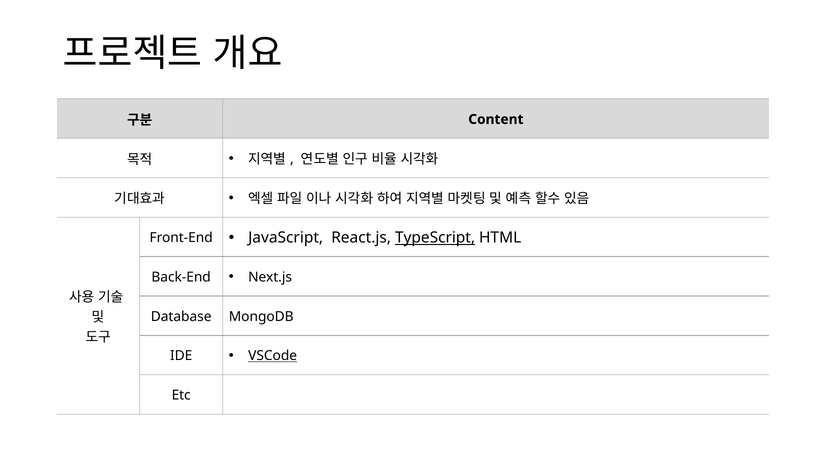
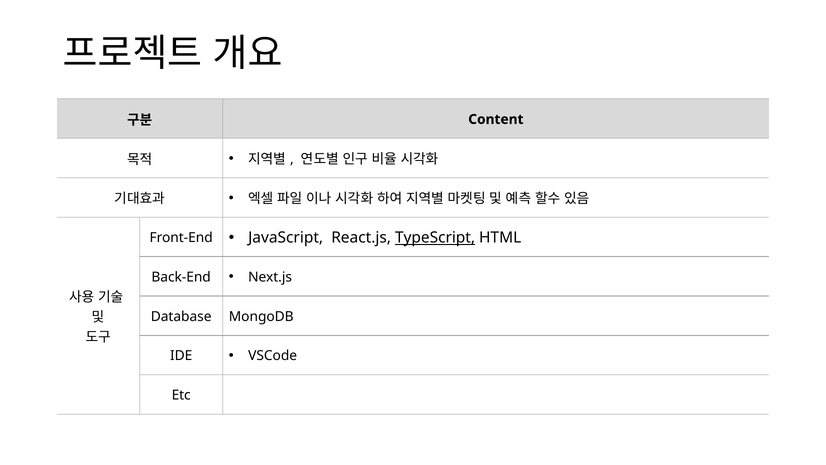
VSCode underline: present -> none
